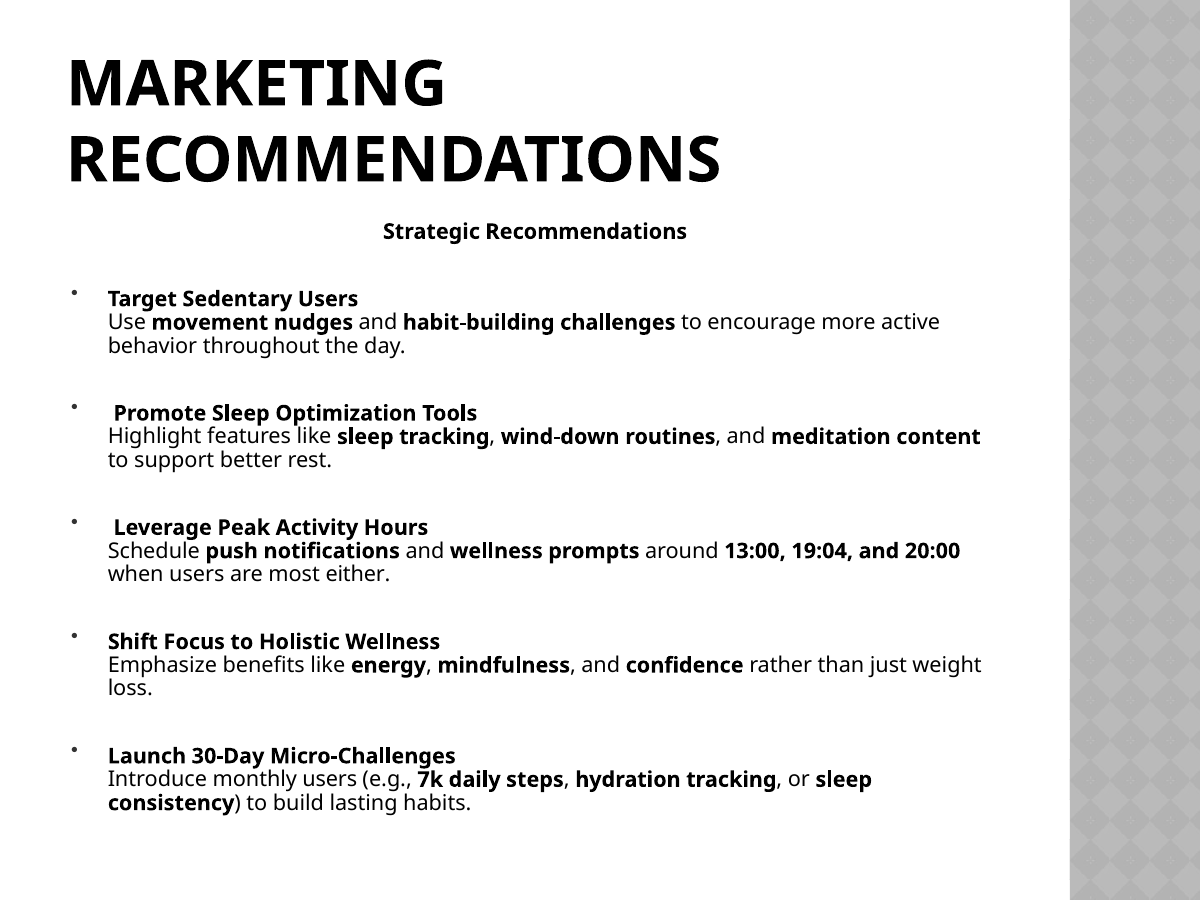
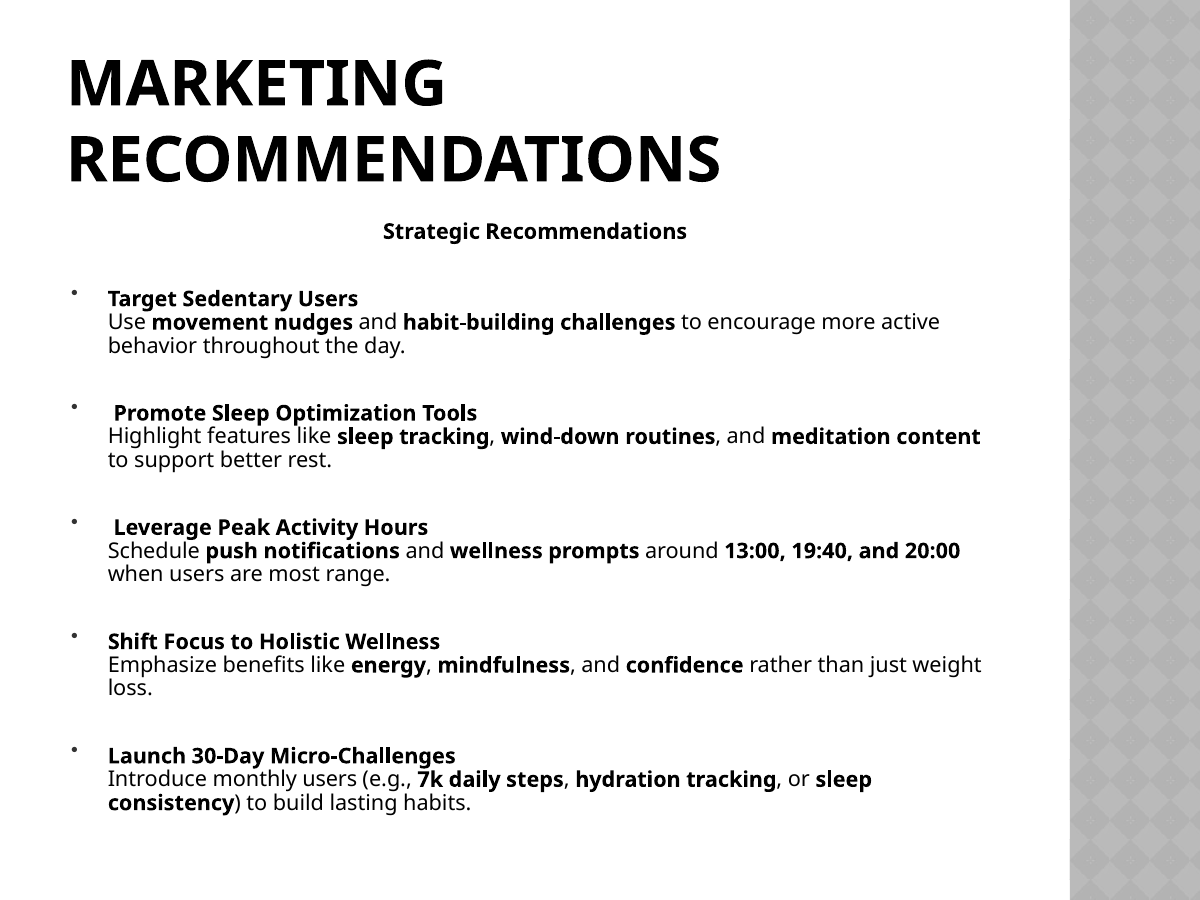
19:04: 19:04 -> 19:40
either: either -> range
